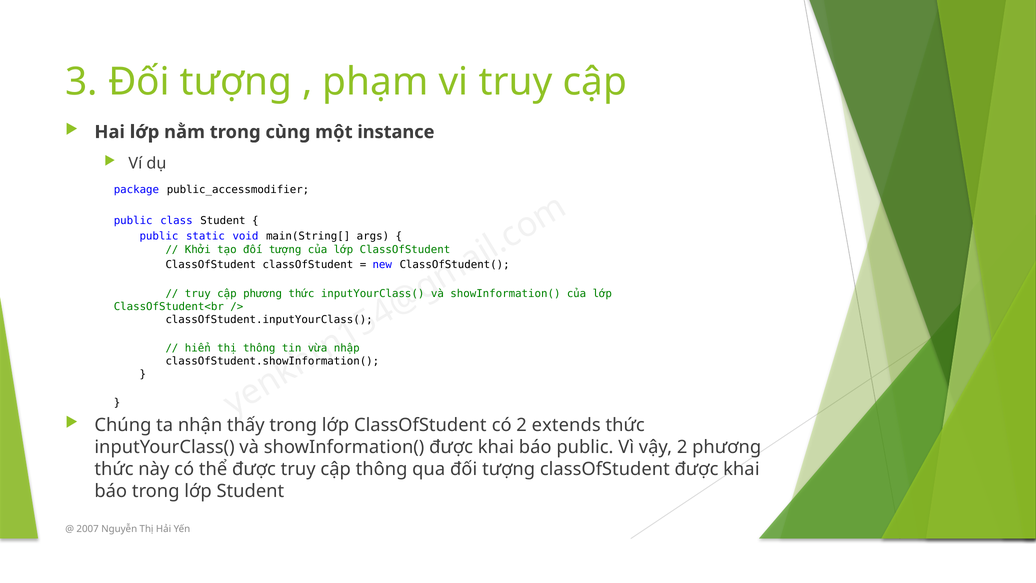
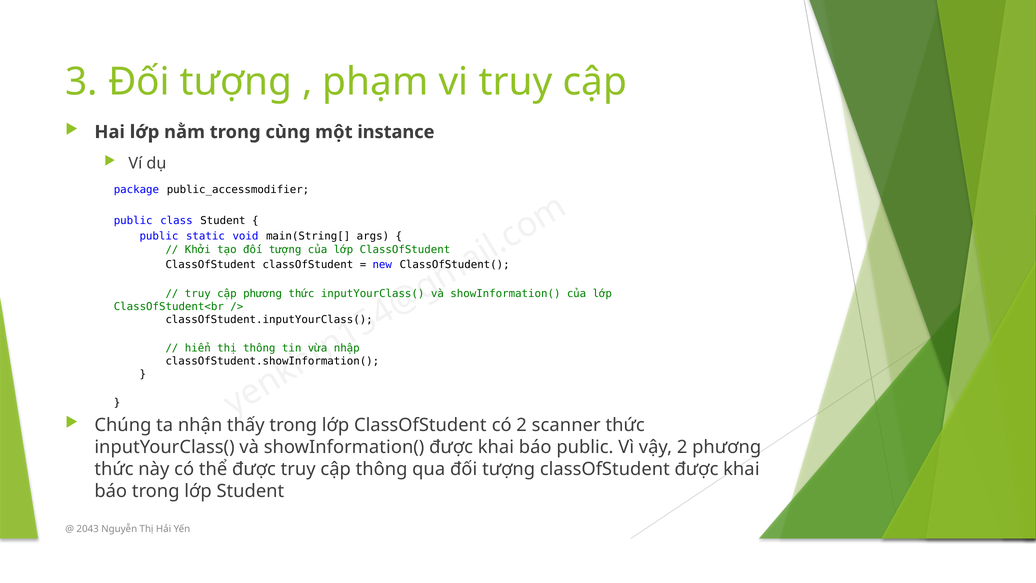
extends: extends -> scanner
2007: 2007 -> 2043
